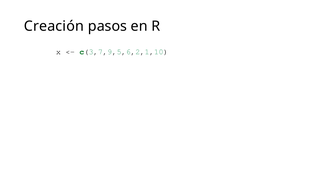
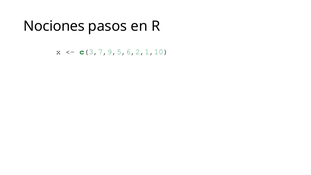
Creación: Creación -> Nociones
